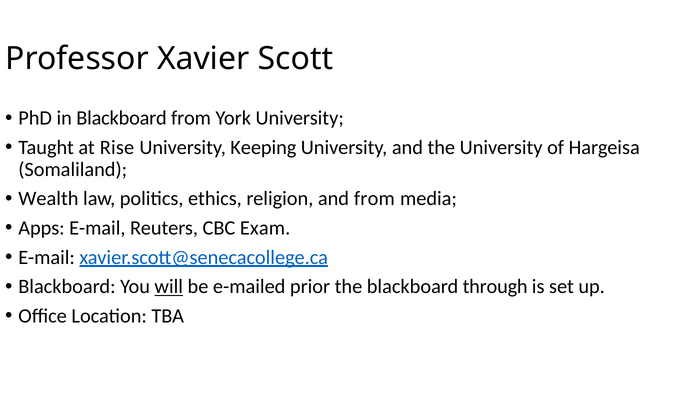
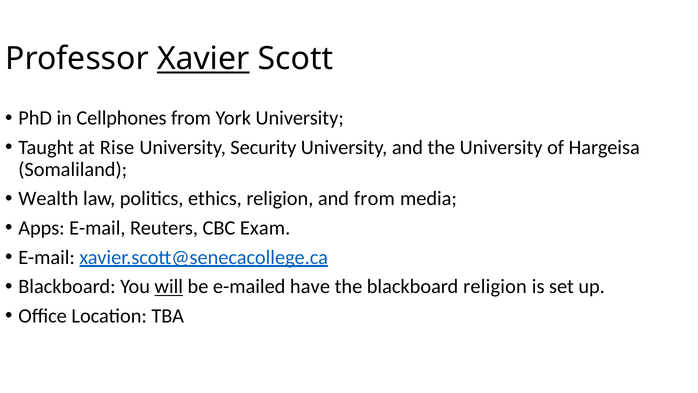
Xavier underline: none -> present
in Blackboard: Blackboard -> Cellphones
Keeping: Keeping -> Security
prior: prior -> have
blackboard through: through -> religion
